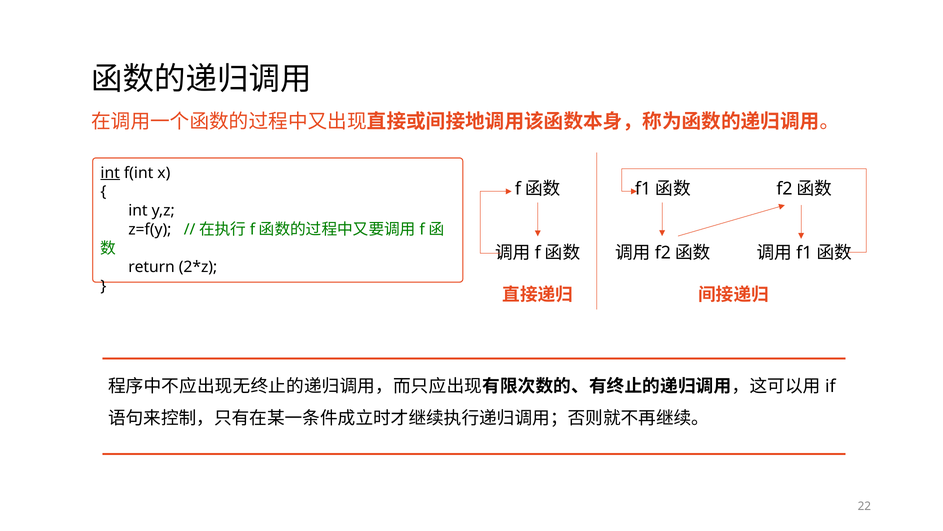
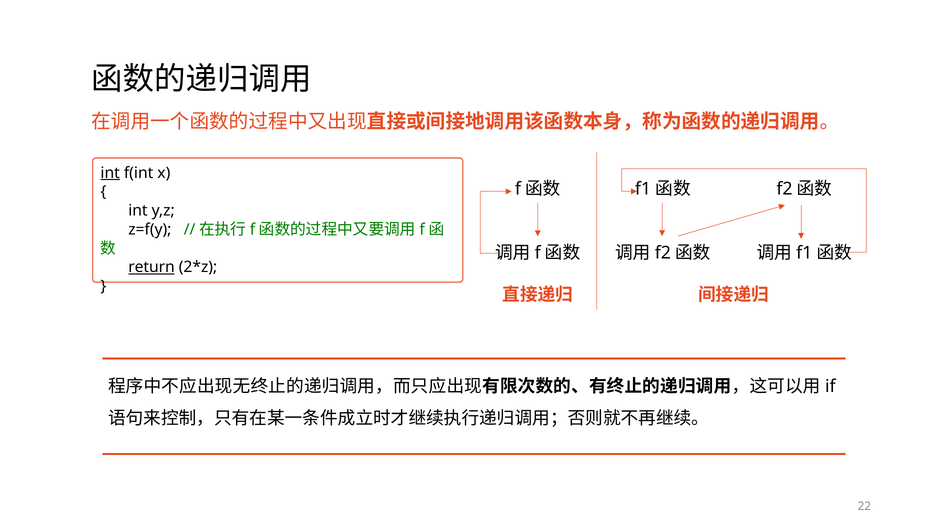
return underline: none -> present
